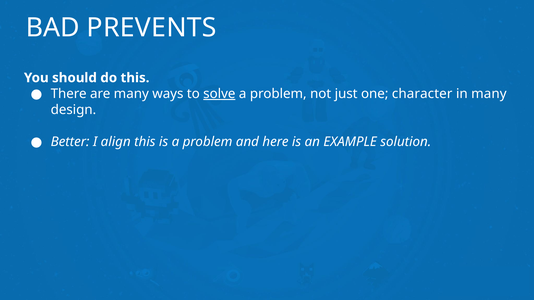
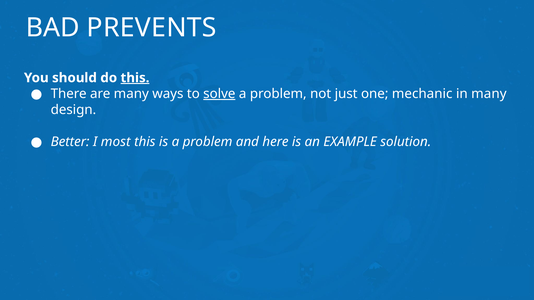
this at (135, 78) underline: none -> present
character: character -> mechanic
align: align -> most
